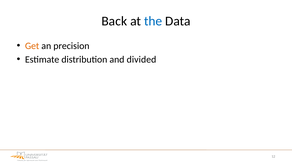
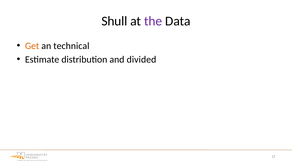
Back: Back -> Shull
the colour: blue -> purple
precision: precision -> technical
